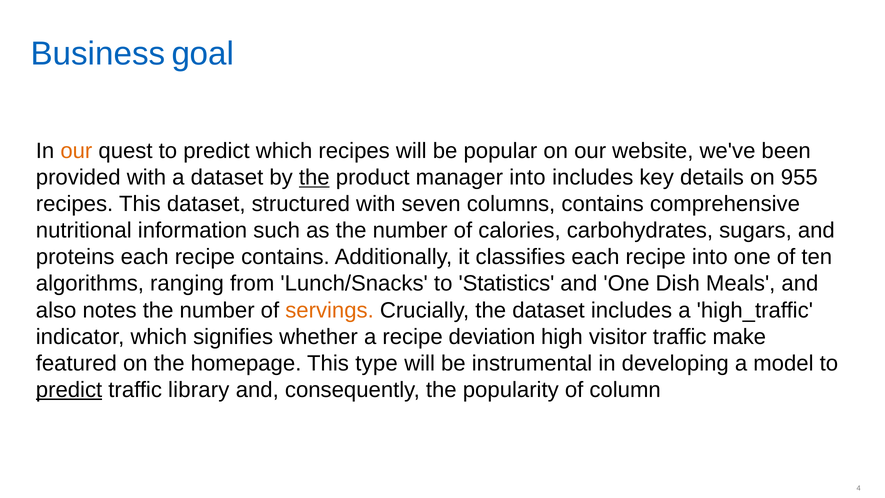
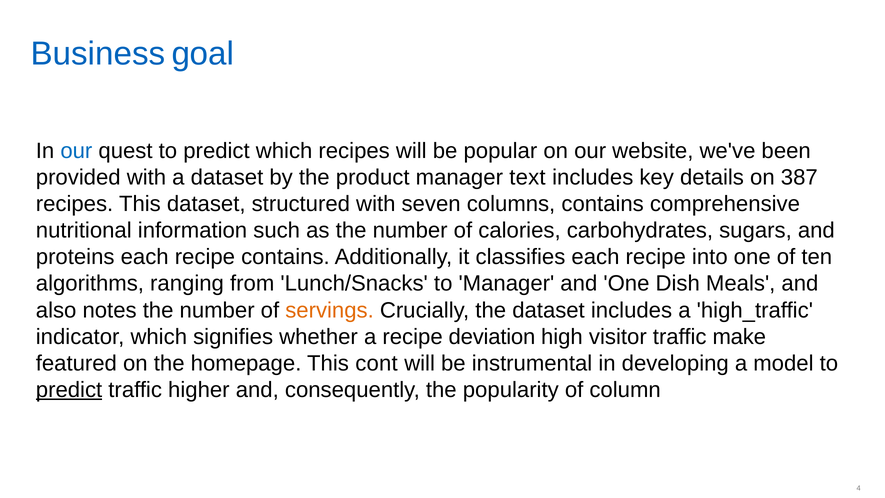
our at (76, 151) colour: orange -> blue
the at (314, 177) underline: present -> none
manager into: into -> text
955: 955 -> 387
to Statistics: Statistics -> Manager
type: type -> cont
library: library -> higher
